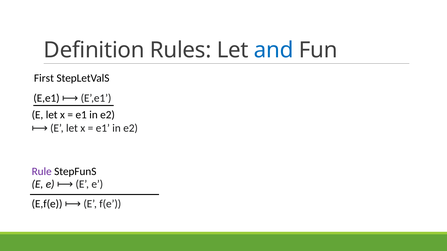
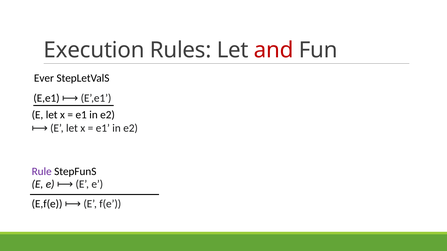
Definition: Definition -> Execution
and colour: blue -> red
First: First -> Ever
